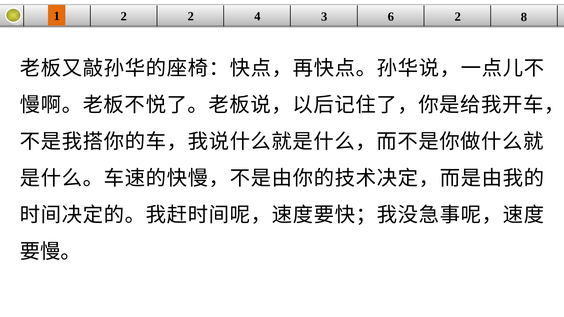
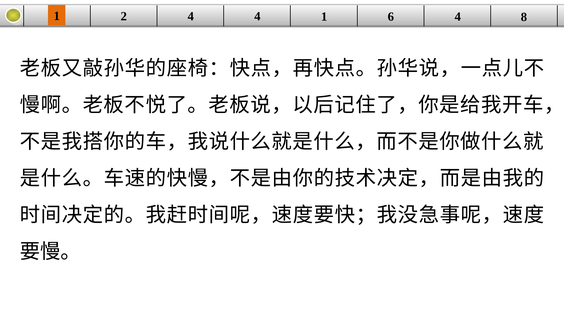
2 2: 2 -> 4
4 3: 3 -> 1
6 2: 2 -> 4
